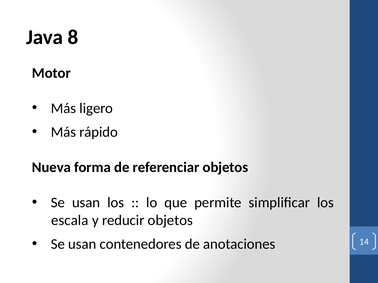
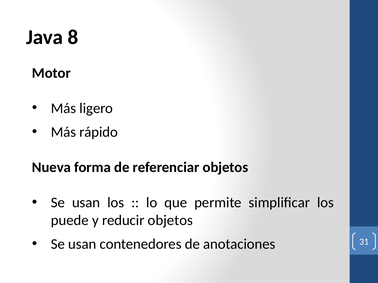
escala: escala -> puede
14: 14 -> 31
